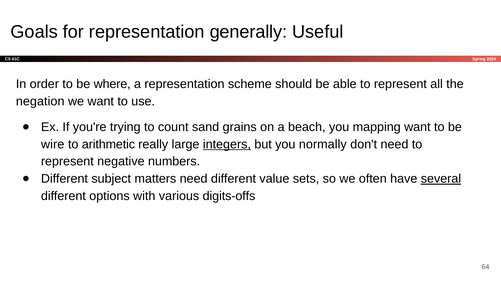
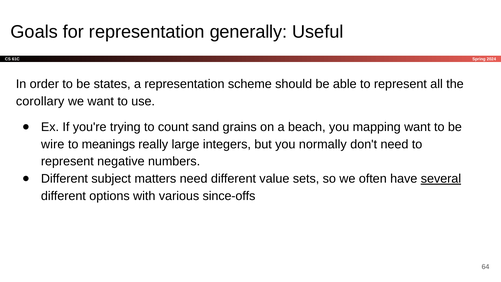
where: where -> states
negation: negation -> corollary
arithmetic: arithmetic -> meanings
integers underline: present -> none
digits-offs: digits-offs -> since-offs
